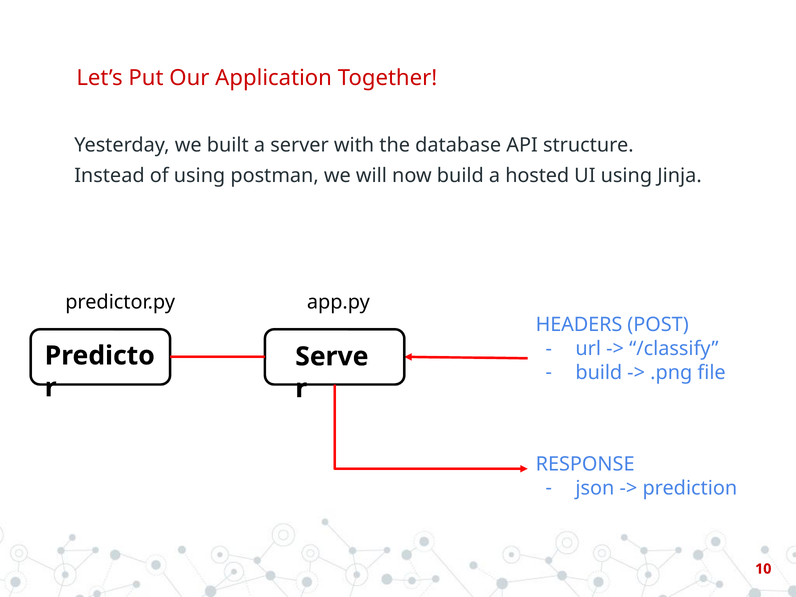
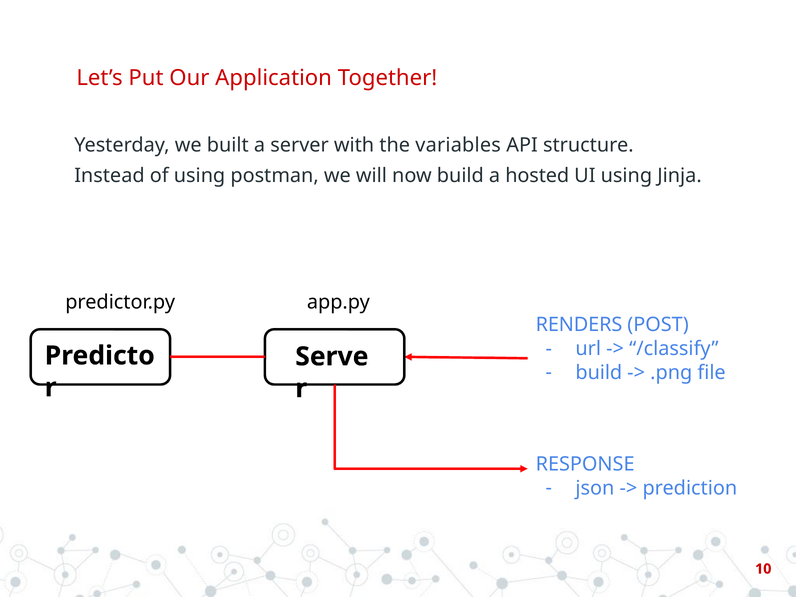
database: database -> variables
HEADERS: HEADERS -> RENDERS
